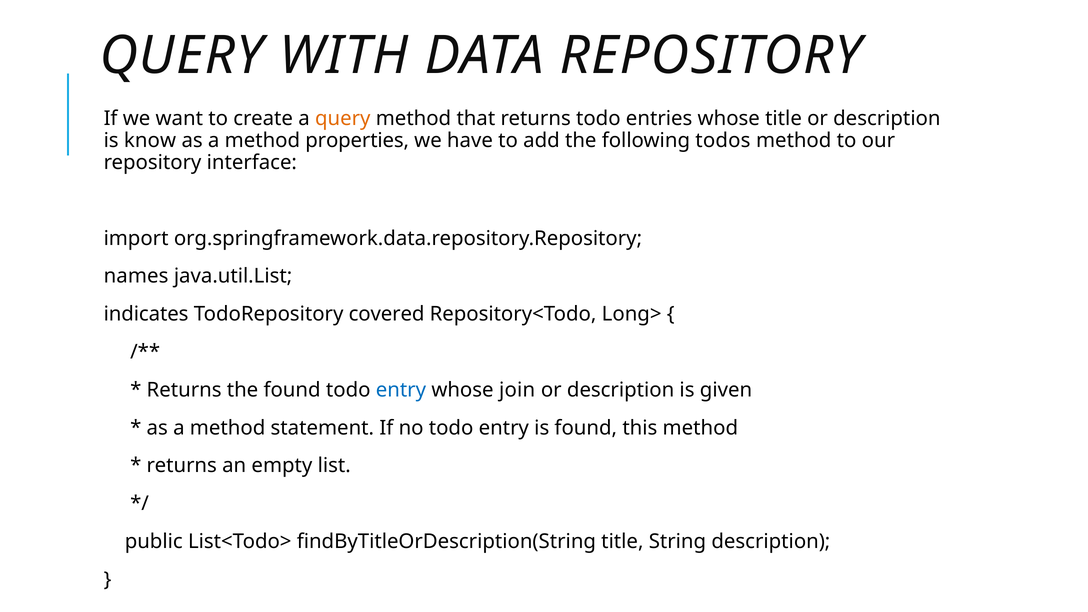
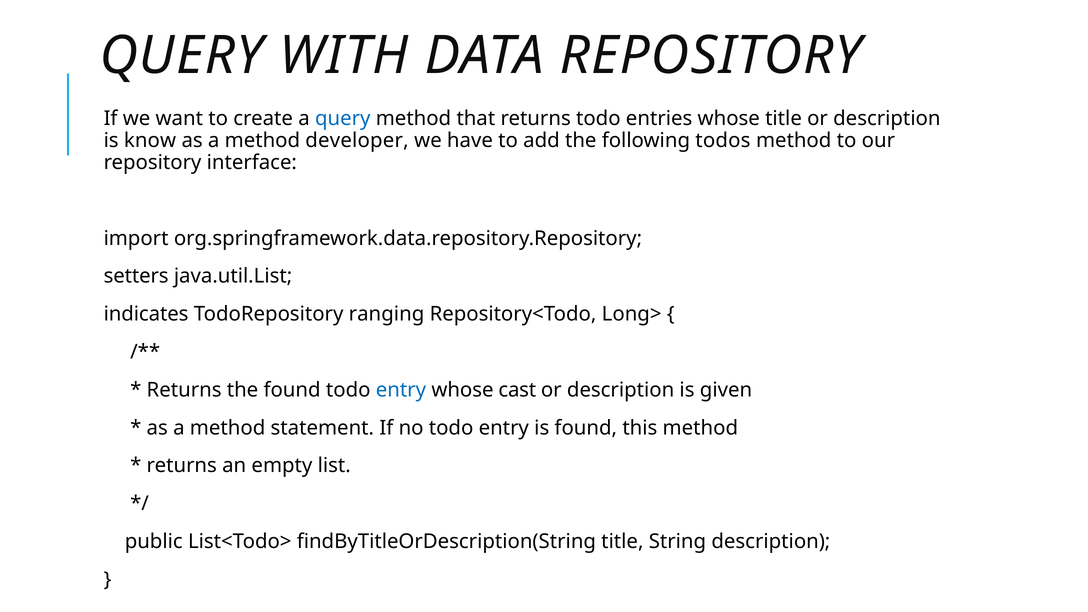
query at (343, 118) colour: orange -> blue
properties: properties -> developer
names: names -> setters
covered: covered -> ranging
join: join -> cast
